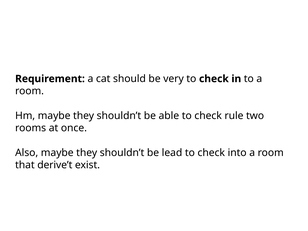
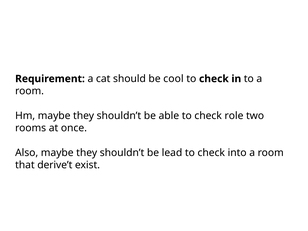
very: very -> cool
rule: rule -> role
